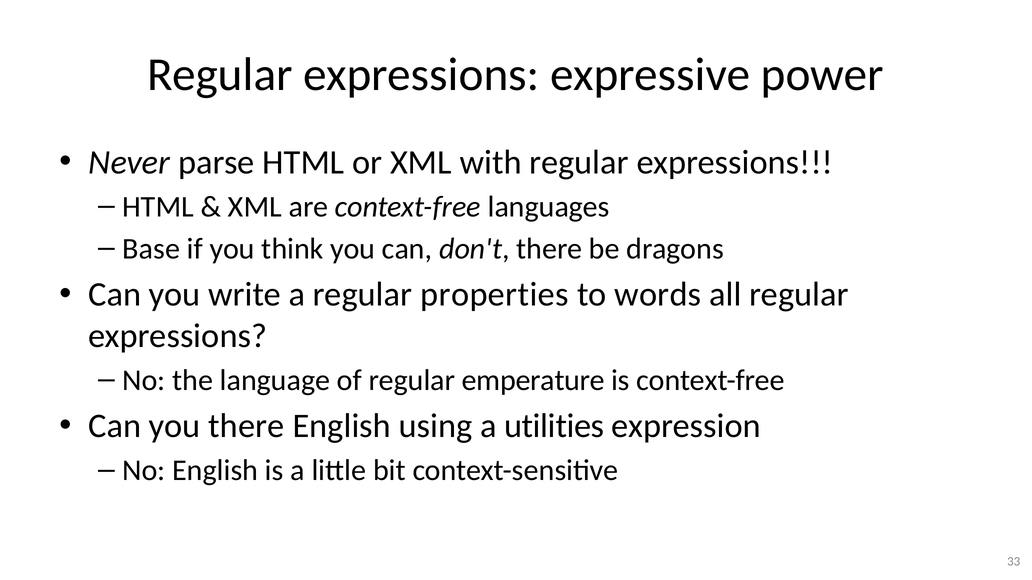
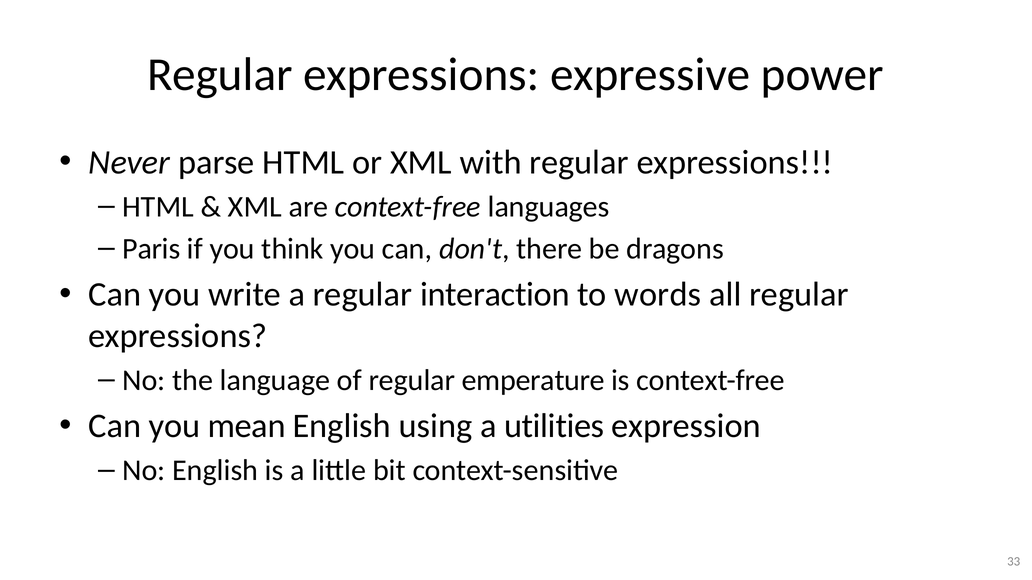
Base: Base -> Paris
properties: properties -> interaction
you there: there -> mean
